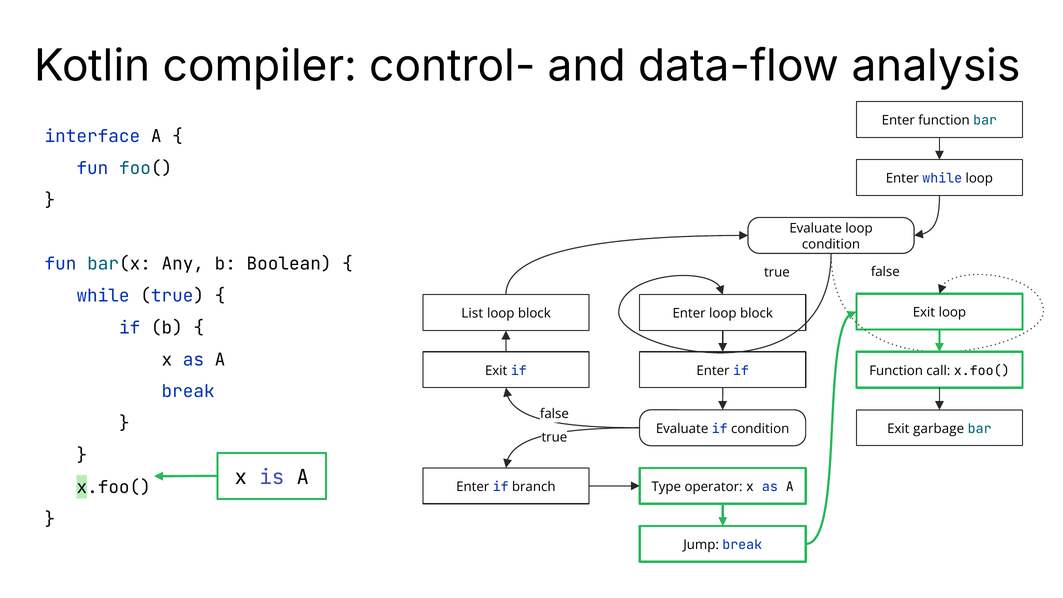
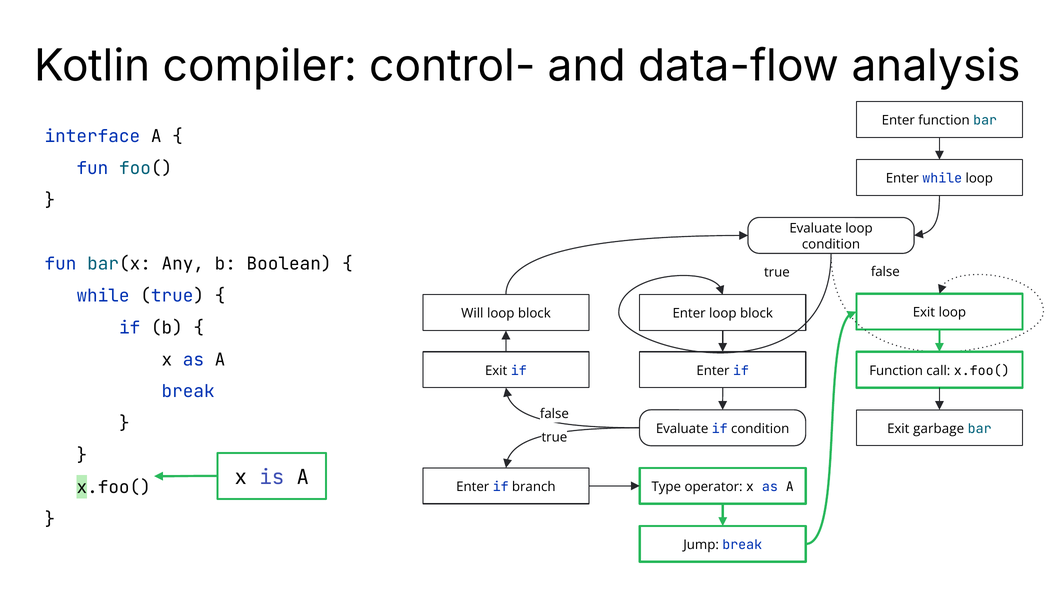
List: List -> Will
